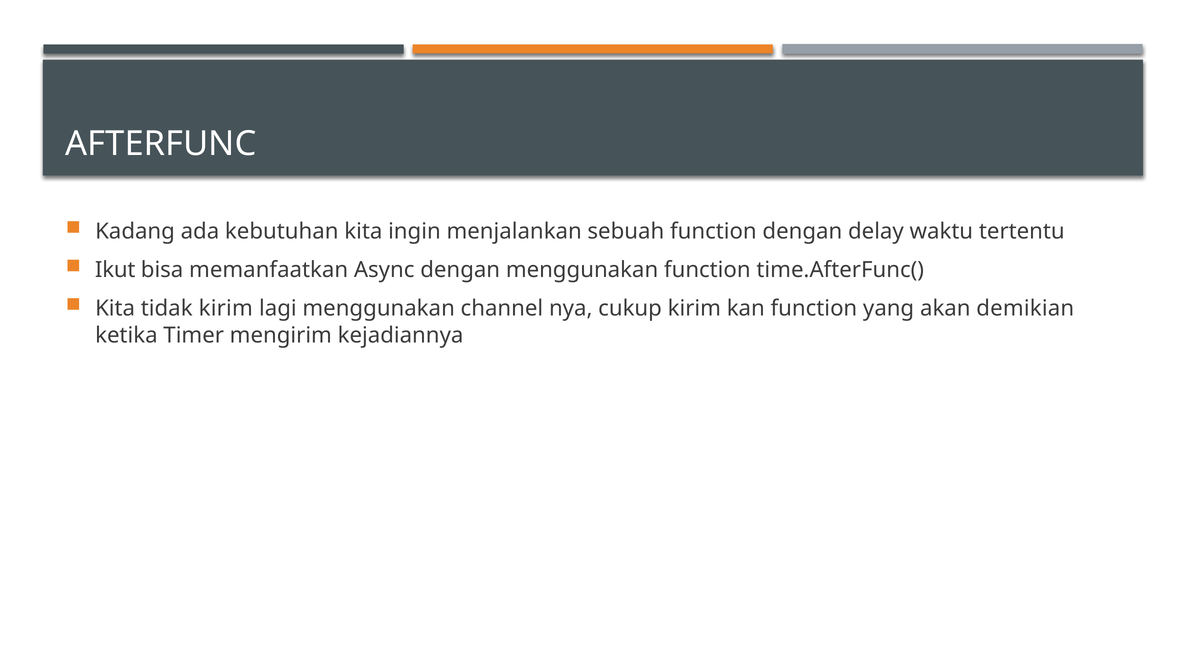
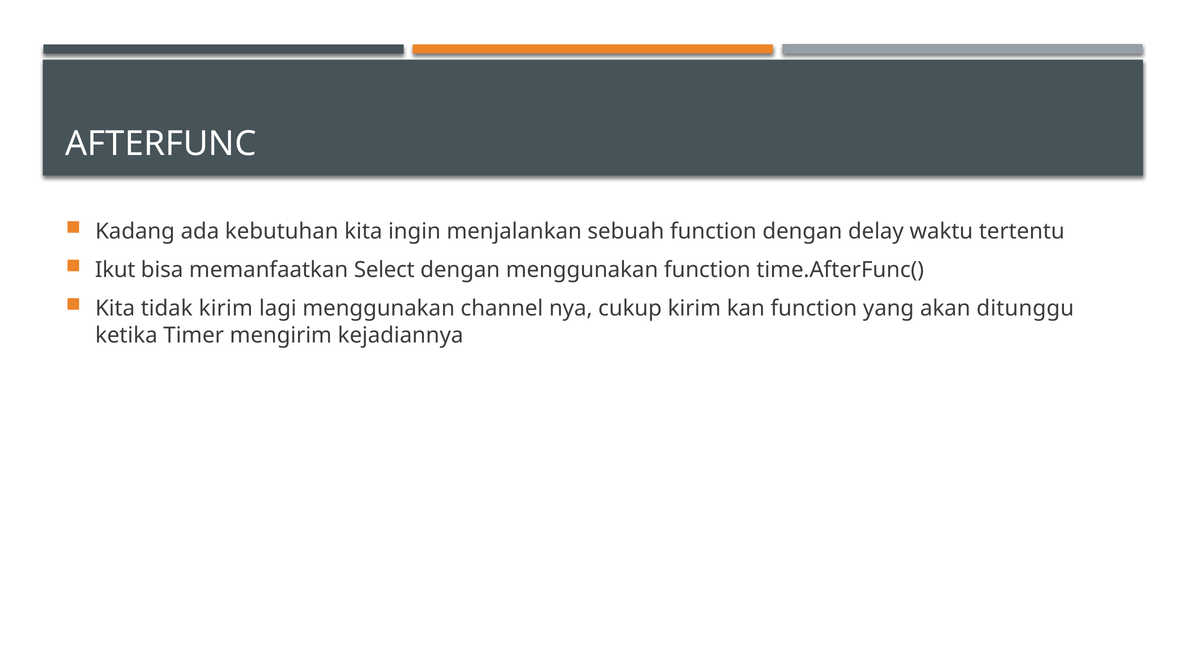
Async: Async -> Select
demikian: demikian -> ditunggu
